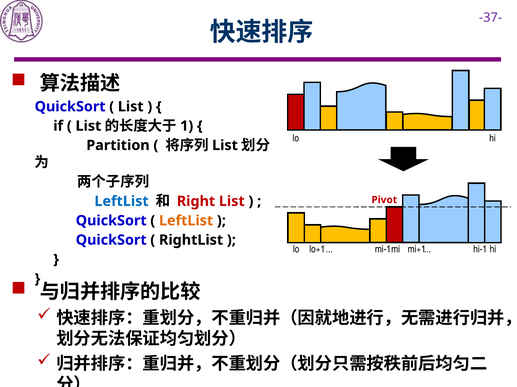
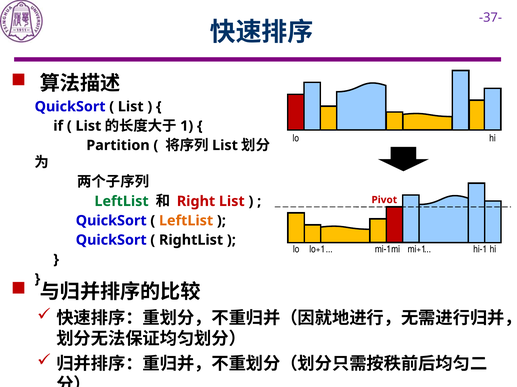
LeftList at (122, 202) colour: blue -> green
